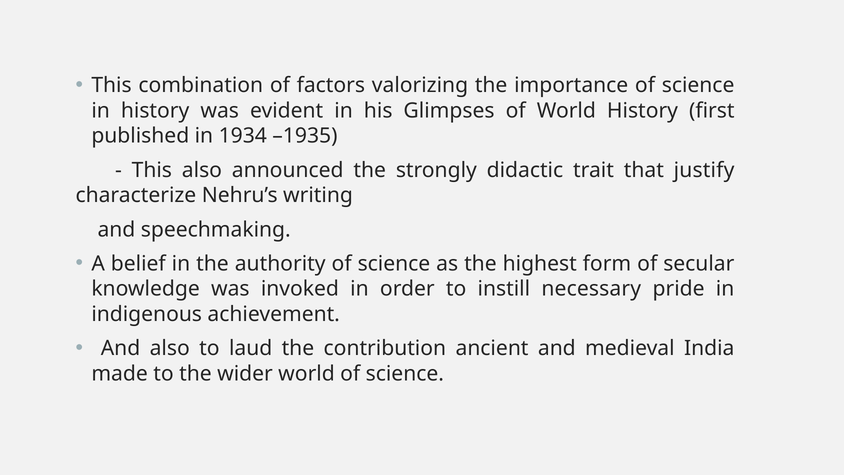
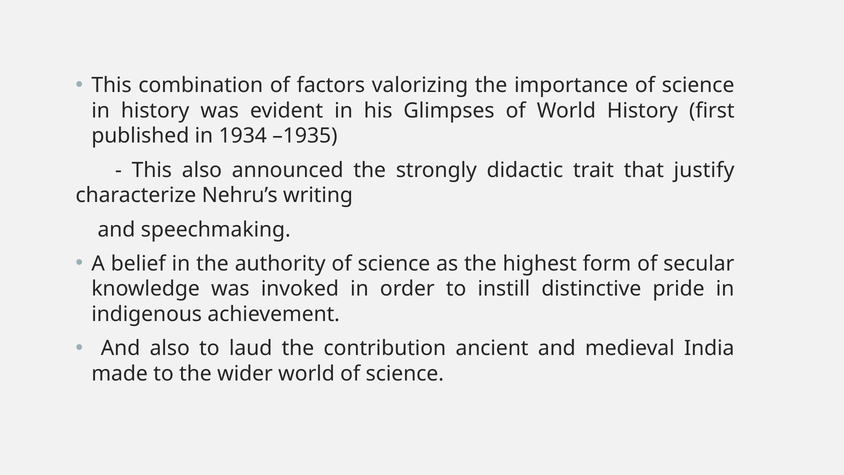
necessary: necessary -> distinctive
